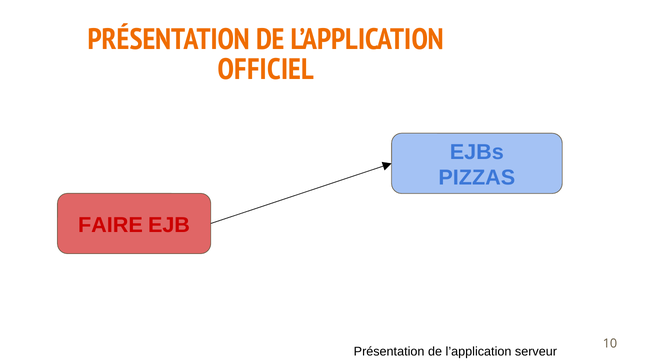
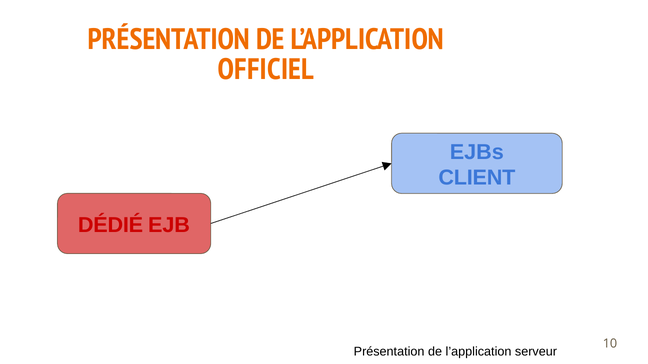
PIZZAS: PIZZAS -> CLIENT
FAIRE: FAIRE -> DÉDIÉ
